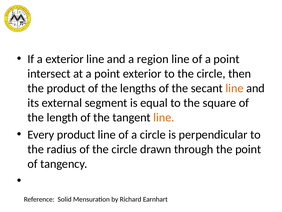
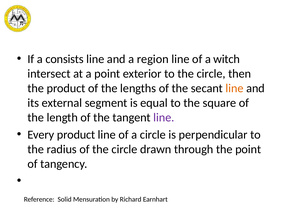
a exterior: exterior -> consists
of a point: point -> witch
line at (164, 117) colour: orange -> purple
